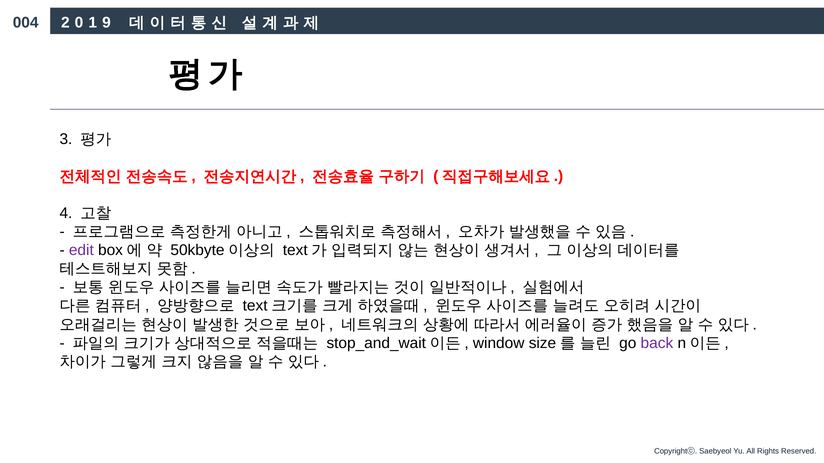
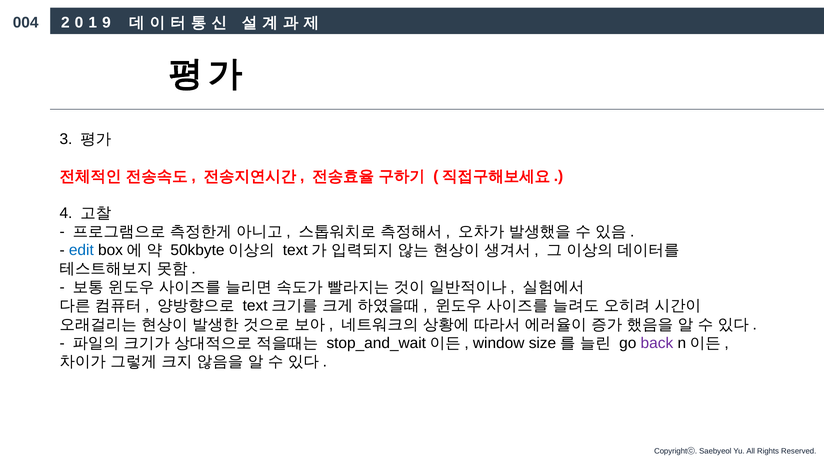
edit colour: purple -> blue
